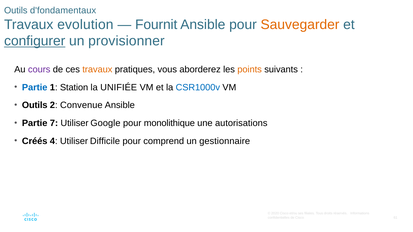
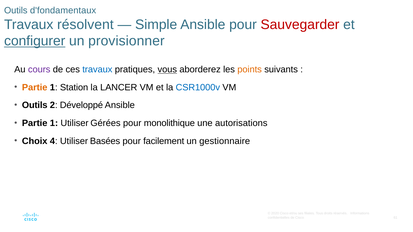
evolution: evolution -> résolvent
Fournit: Fournit -> Simple
Sauvegarder colour: orange -> red
travaux at (97, 70) colour: orange -> blue
vous underline: none -> present
Partie at (35, 88) colour: blue -> orange
UNIFIÉE: UNIFIÉE -> LANCER
Convenue: Convenue -> Développé
7 at (54, 123): 7 -> 1
Google: Google -> Gérées
Créés: Créés -> Choix
Difficile: Difficile -> Basées
comprend: comprend -> facilement
